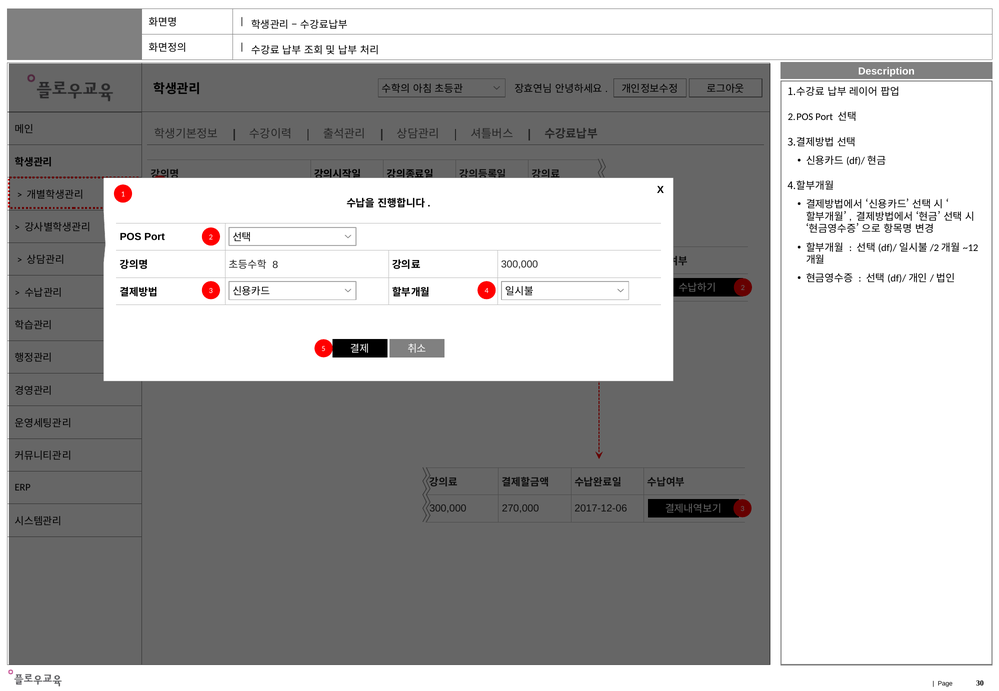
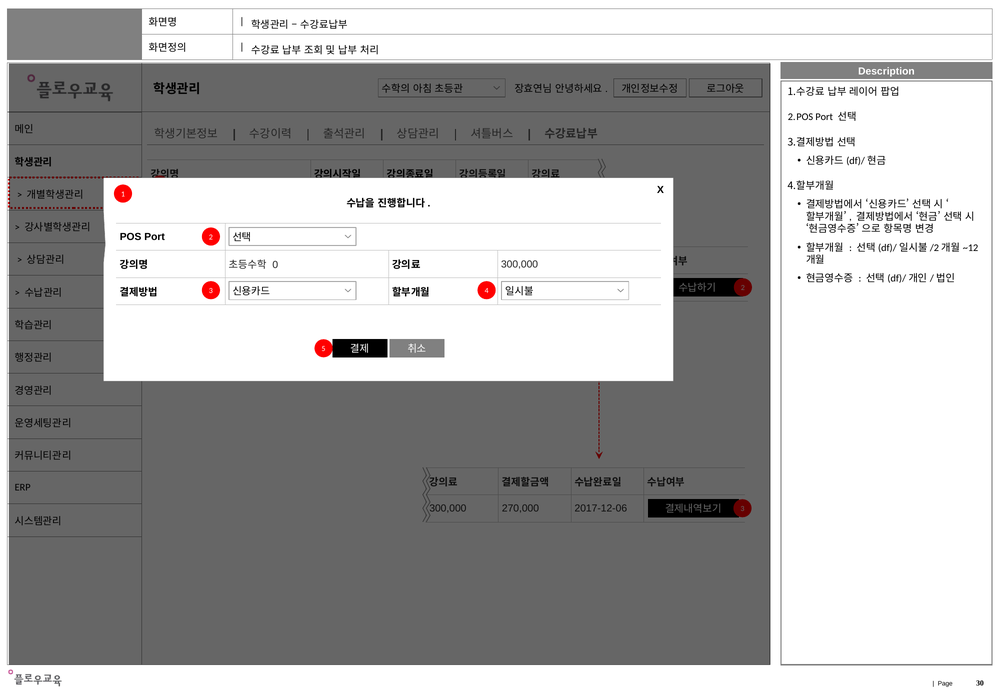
8: 8 -> 0
